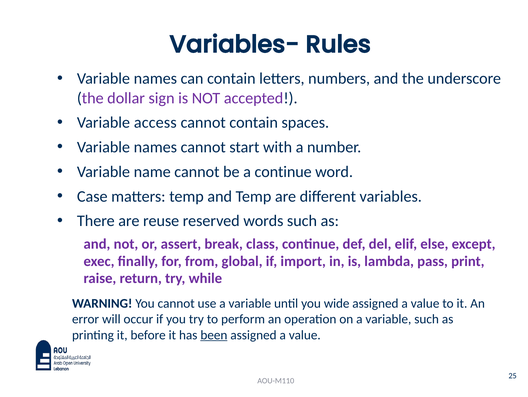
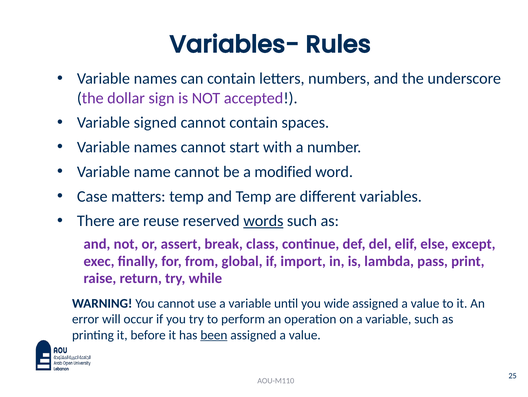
access: access -> signed
a continue: continue -> modified
words underline: none -> present
